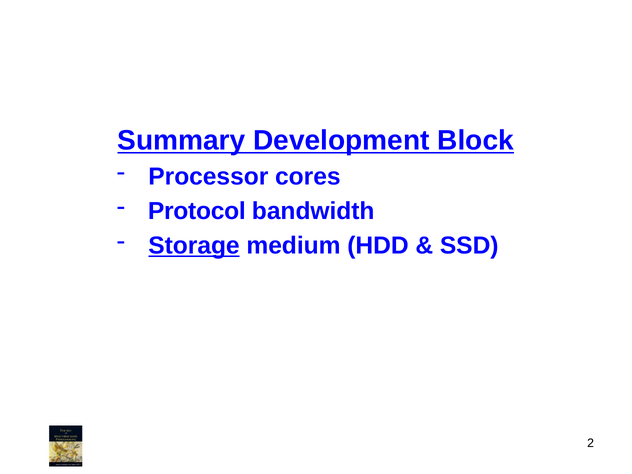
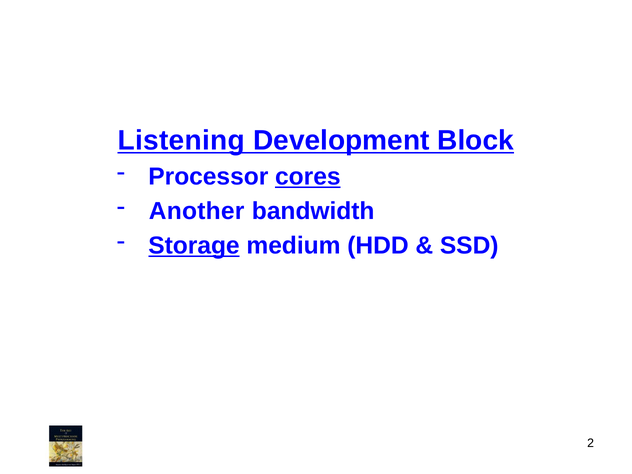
Summary: Summary -> Listening
cores underline: none -> present
Protocol: Protocol -> Another
